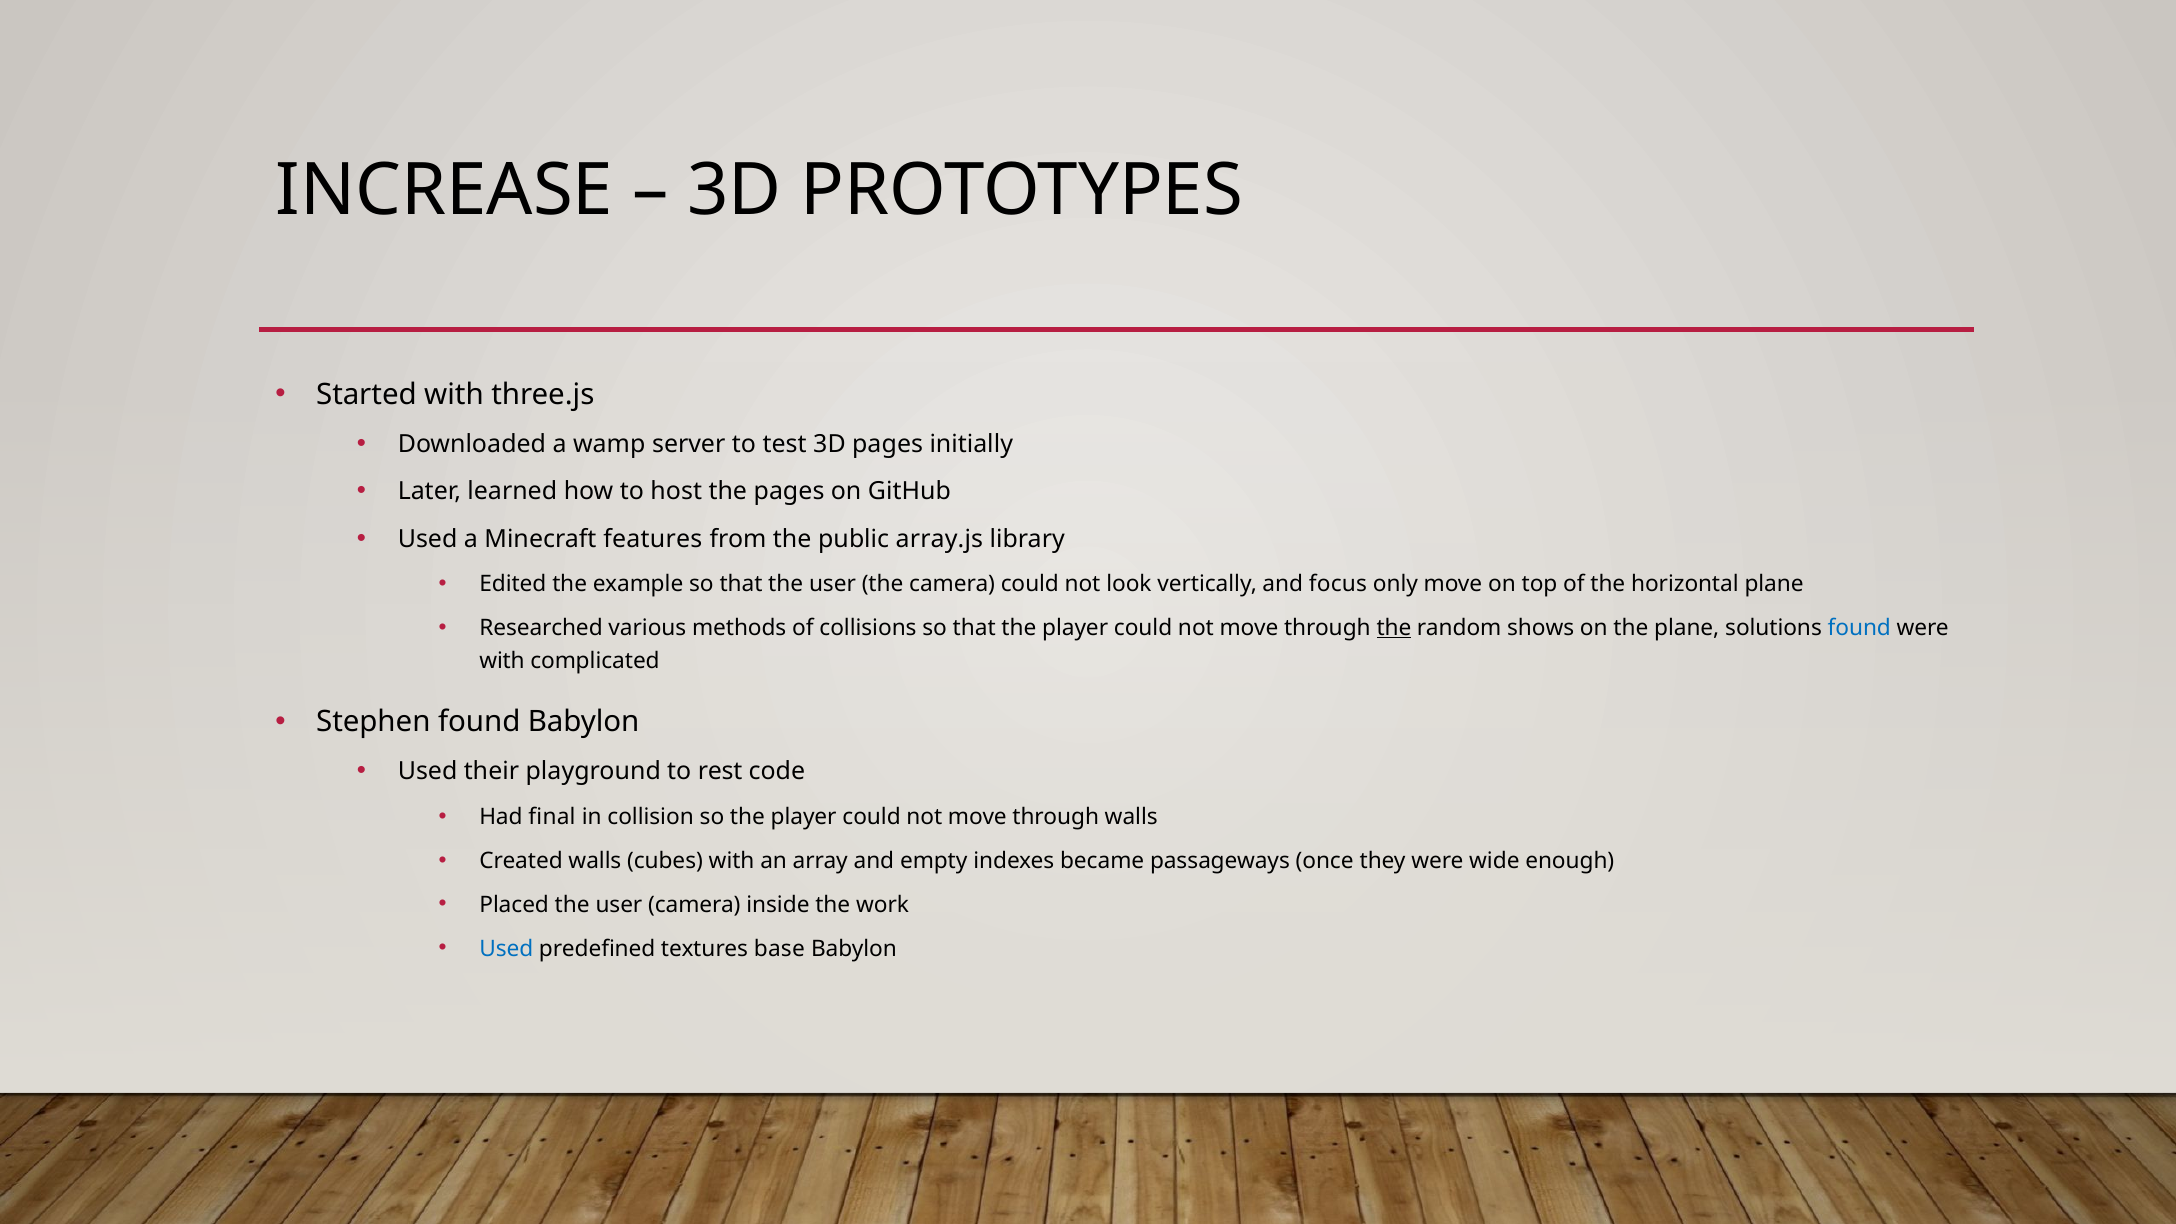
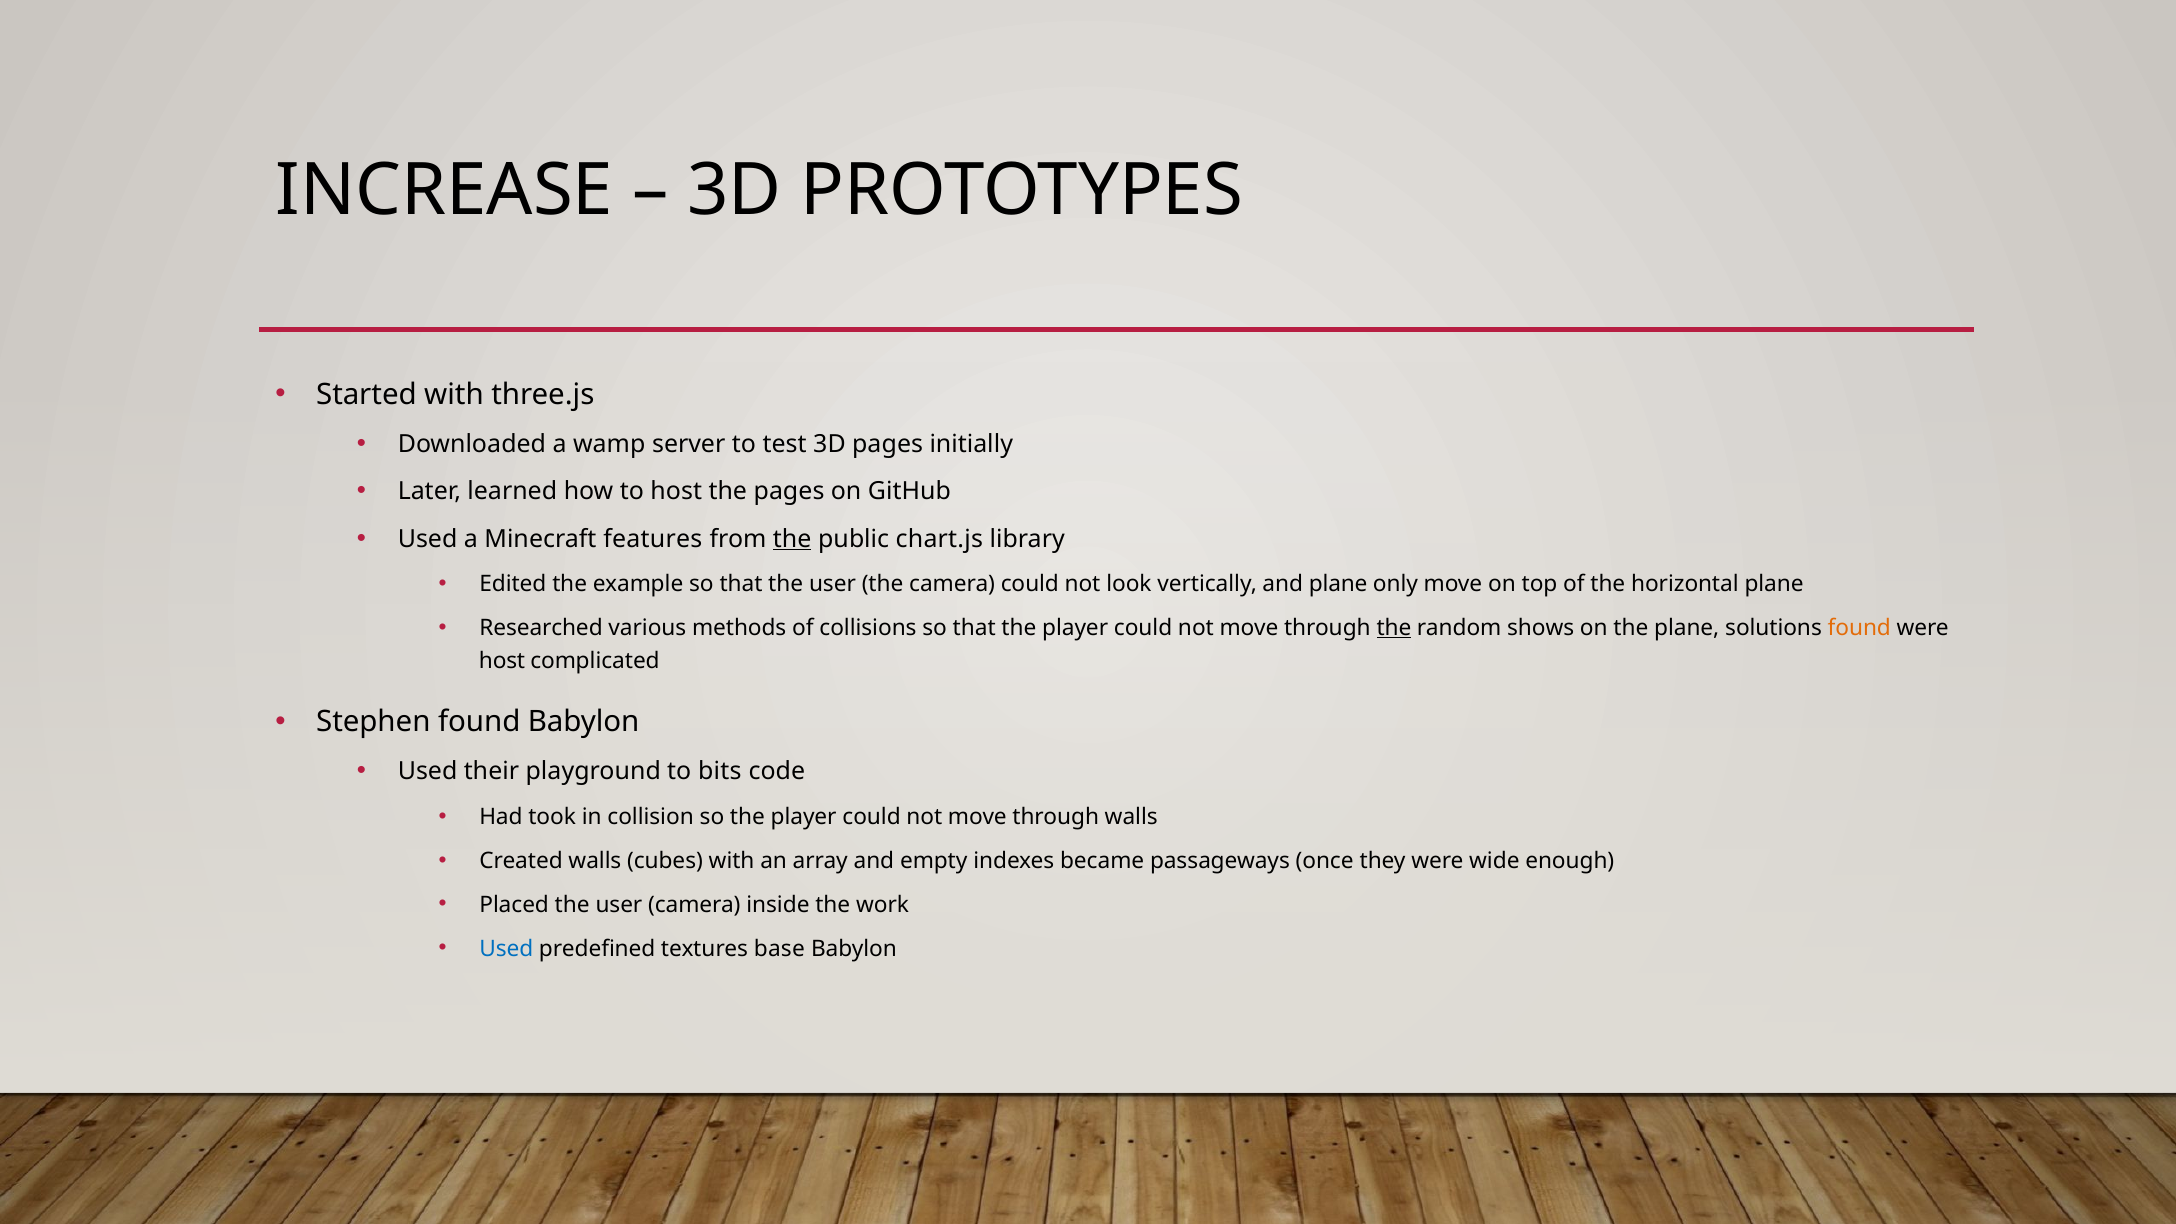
the at (792, 539) underline: none -> present
array.js: array.js -> chart.js
and focus: focus -> plane
found at (1859, 628) colour: blue -> orange
with at (502, 661): with -> host
rest: rest -> bits
final: final -> took
